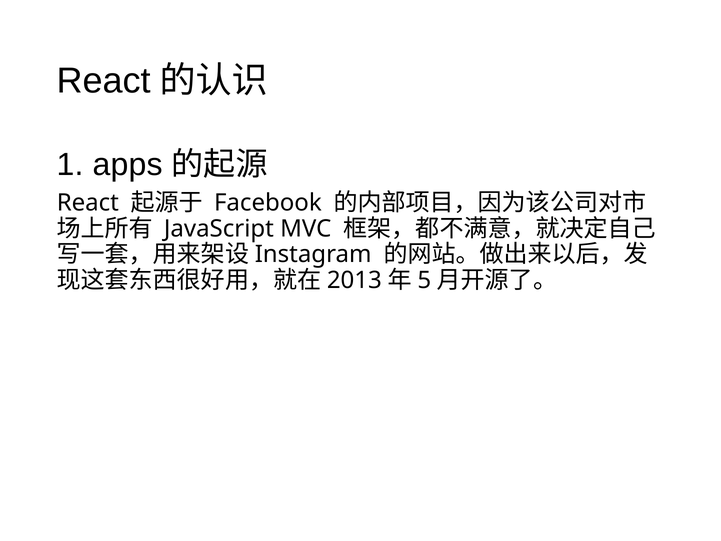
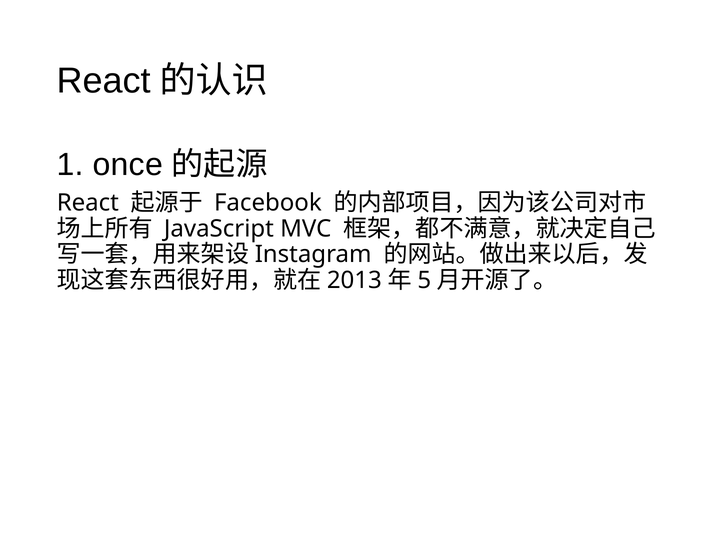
apps: apps -> once
